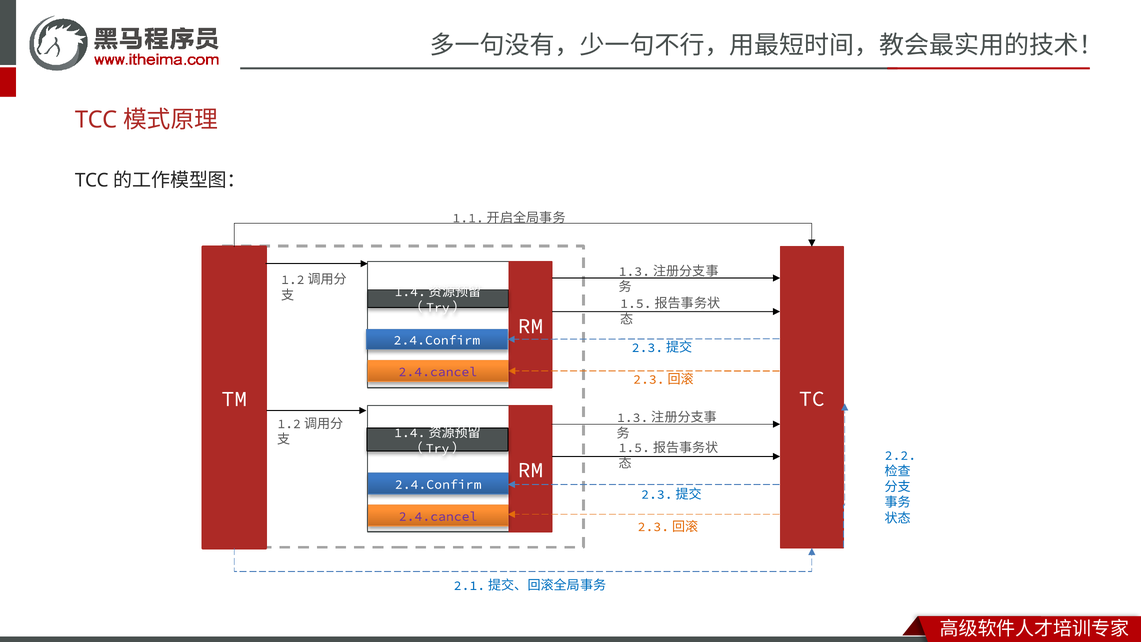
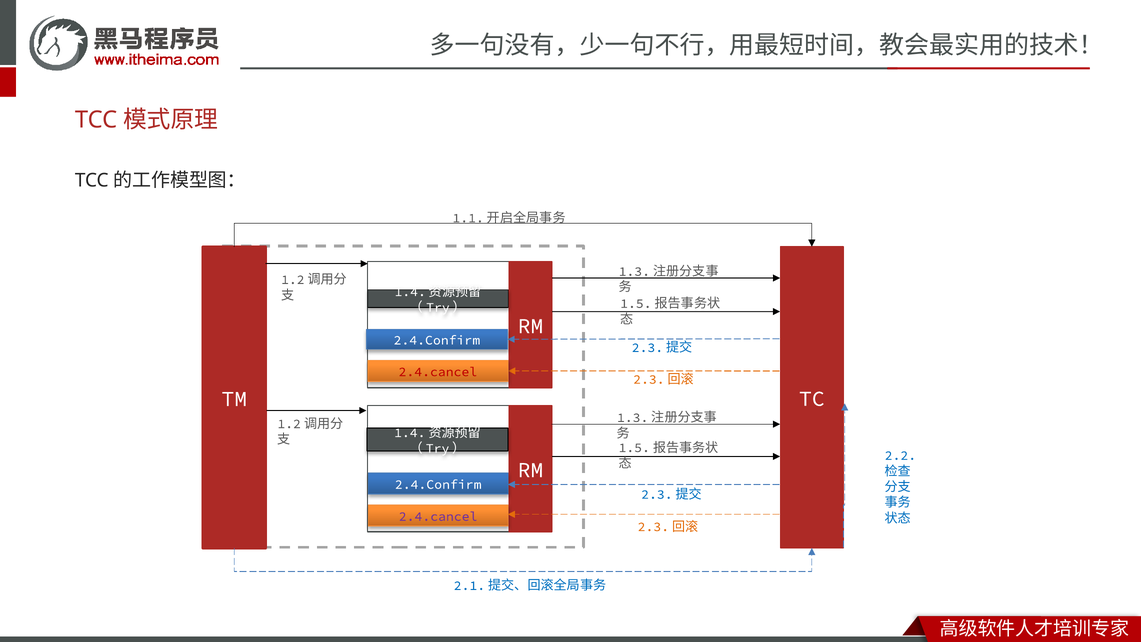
2.4.cancel at (438, 372) colour: purple -> red
